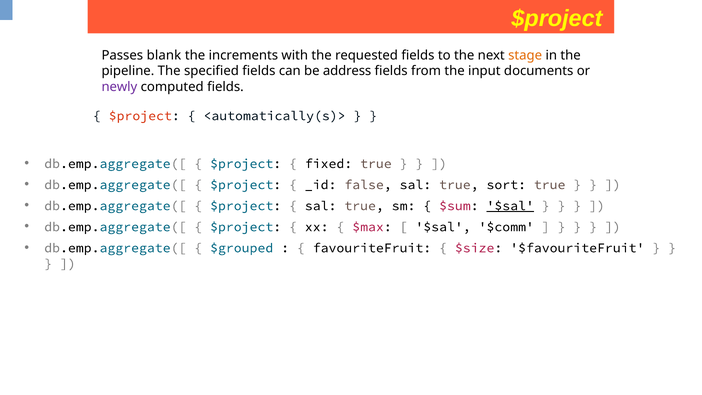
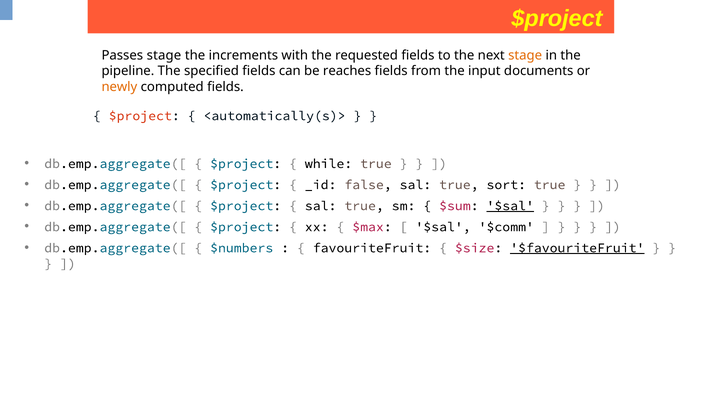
Passes blank: blank -> stage
address: address -> reaches
newly colour: purple -> orange
fixed: fixed -> while
$grouped: $grouped -> $numbers
$favouriteFruit underline: none -> present
